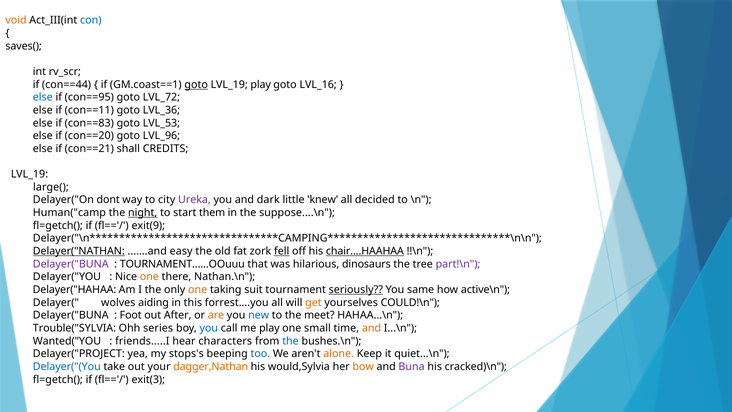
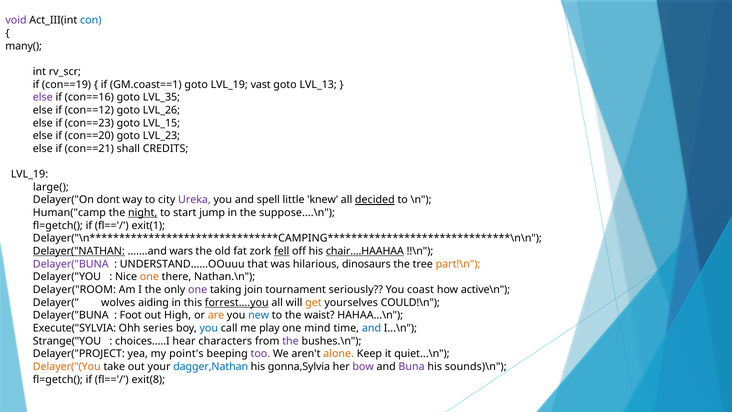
void colour: orange -> purple
saves(: saves( -> many(
con==44: con==44 -> con==19
goto at (196, 84) underline: present -> none
LVL_19 play: play -> vast
LVL_16: LVL_16 -> LVL_13
else at (43, 97) colour: blue -> purple
con==95: con==95 -> con==16
LVL_72: LVL_72 -> LVL_35
con==11: con==11 -> con==12
LVL_36: LVL_36 -> LVL_26
con==83: con==83 -> con==23
LVL_53: LVL_53 -> LVL_15
LVL_96: LVL_96 -> LVL_23
dark: dark -> spell
decided underline: none -> present
them: them -> jump
exit(9: exit(9 -> exit(1
easy: easy -> wars
TOURNAMENT......OOuuu: TOURNAMENT......OOuuu -> UNDERSTAND......OOuuu
part!\n colour: purple -> orange
Delayer("HAHAA: Delayer("HAHAA -> Delayer("ROOM
one at (198, 290) colour: orange -> purple
suit: suit -> join
seriously underline: present -> none
same: same -> coast
forrest....you underline: none -> present
After: After -> High
meet: meet -> waist
Trouble("SYLVIA: Trouble("SYLVIA -> Execute("SYLVIA
small: small -> mind
and at (371, 328) colour: orange -> blue
Wanted("YOU: Wanted("YOU -> Strange("YOU
friends.....I: friends.....I -> choices.....I
the at (290, 341) colour: blue -> purple
stops's: stops's -> point's
too colour: blue -> purple
Delayer("(You colour: blue -> orange
dagger,Nathan colour: orange -> blue
would,Sylvia: would,Sylvia -> gonna,Sylvia
bow colour: orange -> purple
cracked)\n: cracked)\n -> sounds)\n
exit(3: exit(3 -> exit(8
